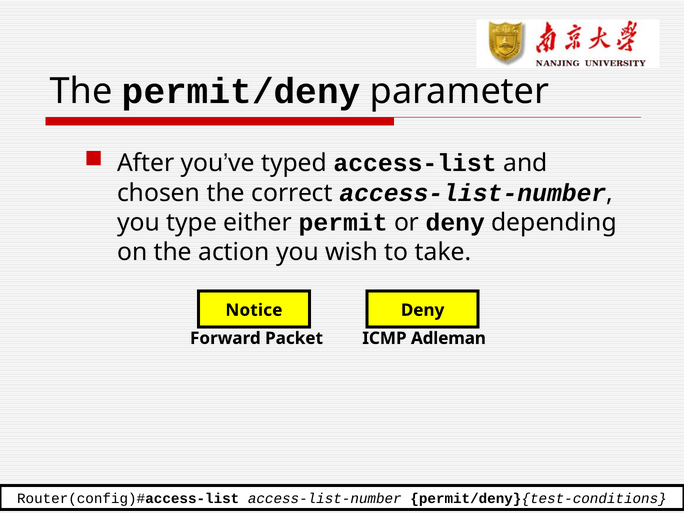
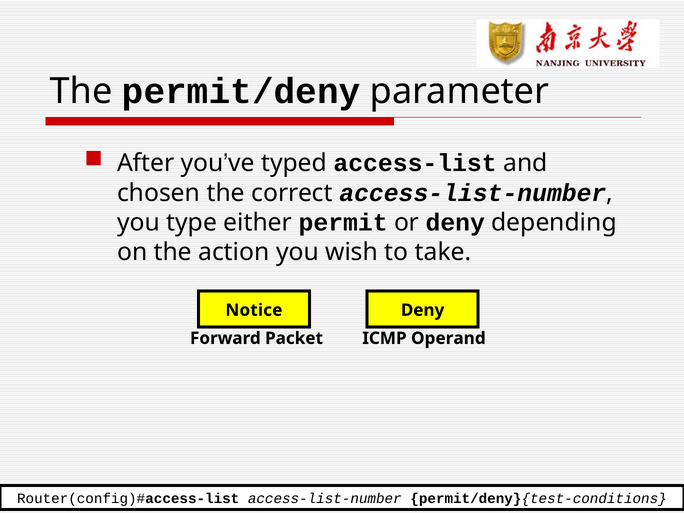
Adleman: Adleman -> Operand
